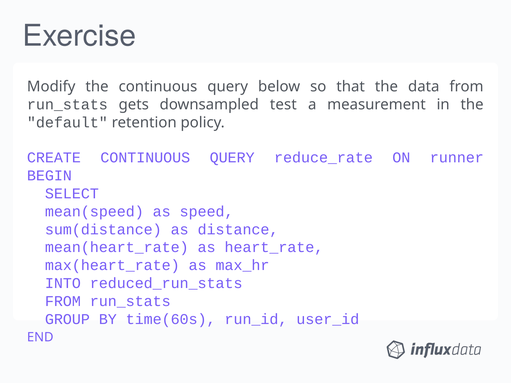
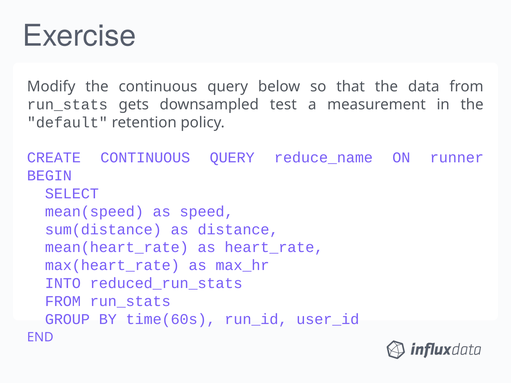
reduce_rate: reduce_rate -> reduce_name
